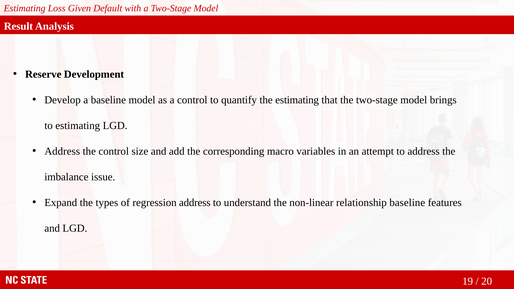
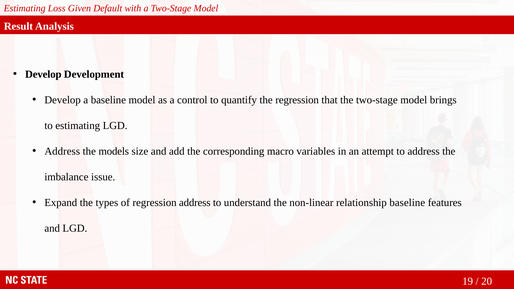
Reserve at (43, 74): Reserve -> Develop
the estimating: estimating -> regression
the control: control -> models
